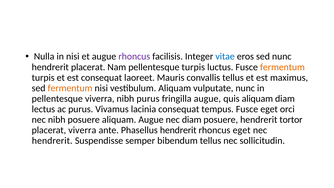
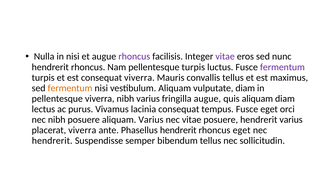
vitae at (225, 56) colour: blue -> purple
placerat at (88, 67): placerat -> rhoncus
fermentum at (282, 67) colour: orange -> purple
consequat laoreet: laoreet -> viverra
vulputate nunc: nunc -> diam
nibh purus: purus -> varius
aliquam Augue: Augue -> Varius
nec diam: diam -> vitae
hendrerit tortor: tortor -> varius
